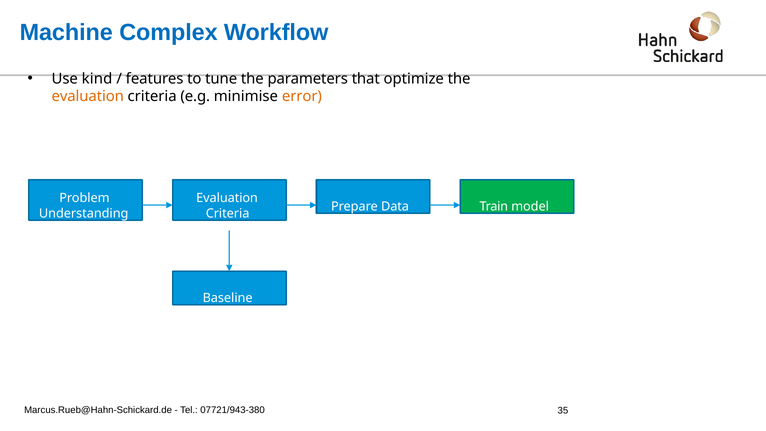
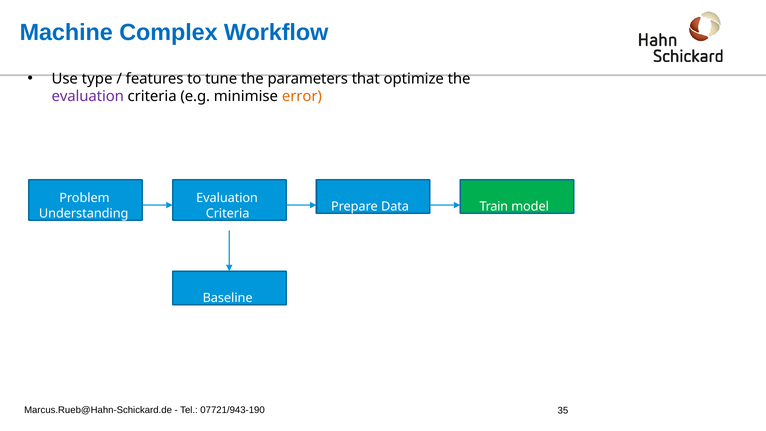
kind: kind -> type
evaluation at (88, 96) colour: orange -> purple
07721/943-380: 07721/943-380 -> 07721/943-190
